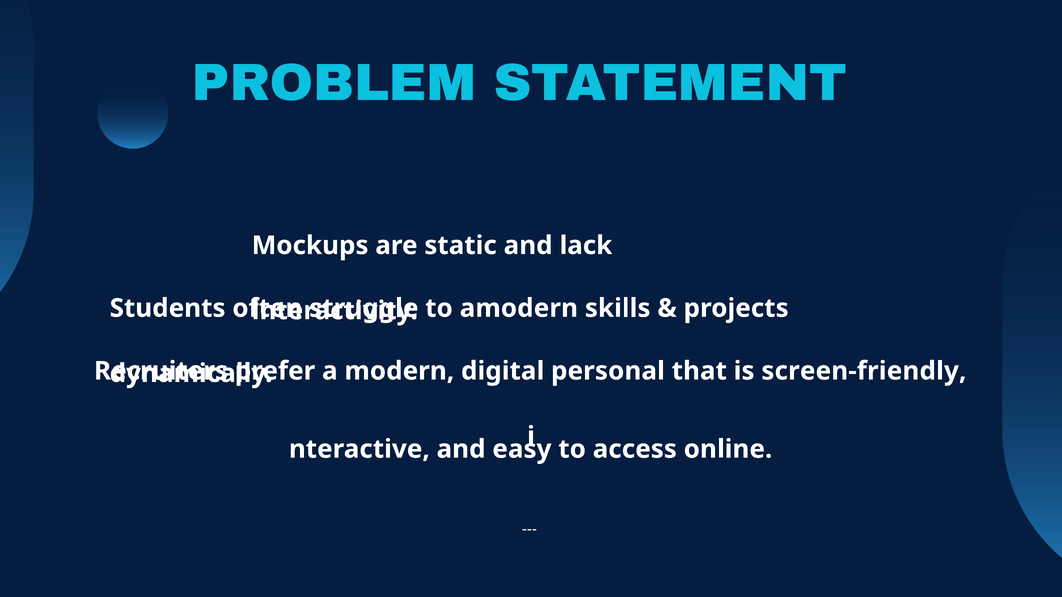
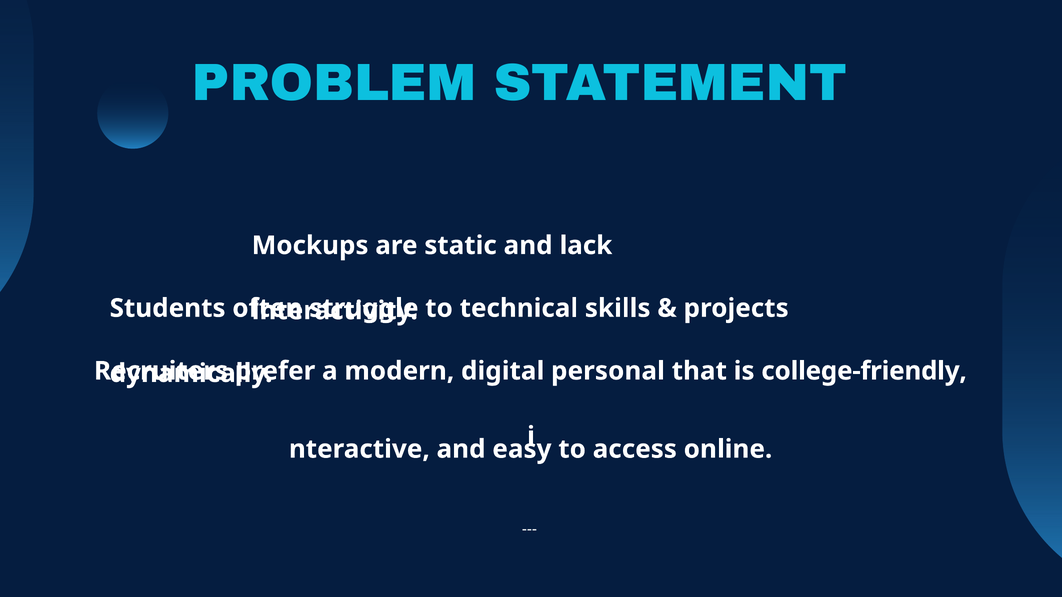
amodern: amodern -> technical
screen-friendly: screen-friendly -> college-friendly
